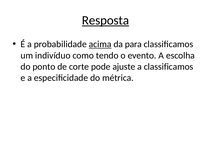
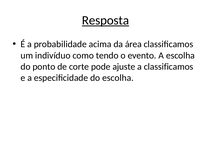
acima underline: present -> none
para: para -> área
do métrica: métrica -> escolha
